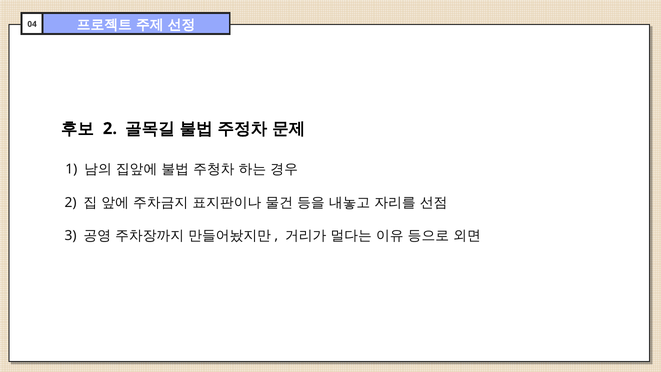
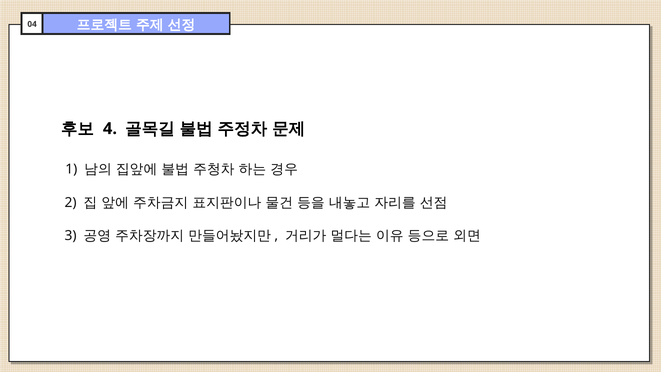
2 at (110, 128): 2 -> 4
